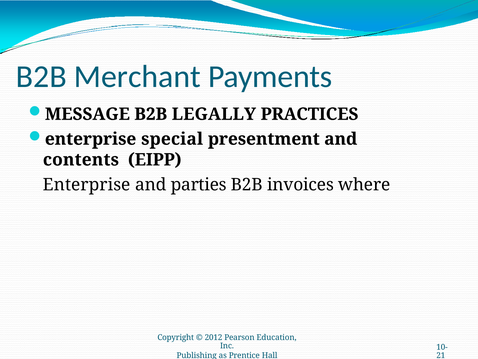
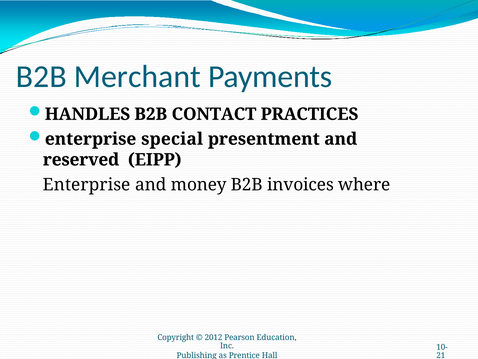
MESSAGE: MESSAGE -> HANDLES
LEGALLY: LEGALLY -> CONTACT
contents: contents -> reserved
parties: parties -> money
